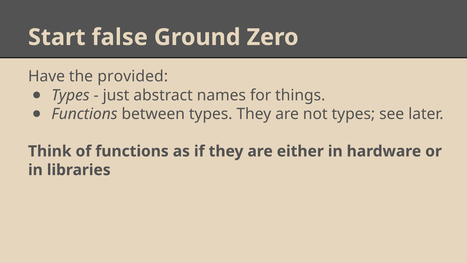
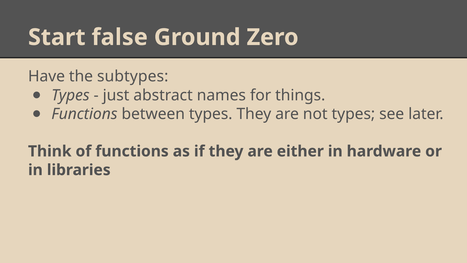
provided: provided -> subtypes
